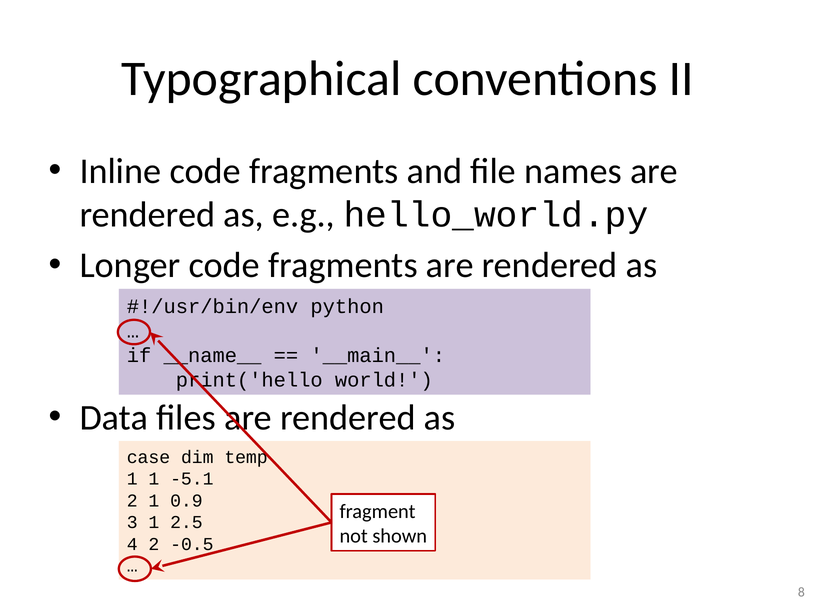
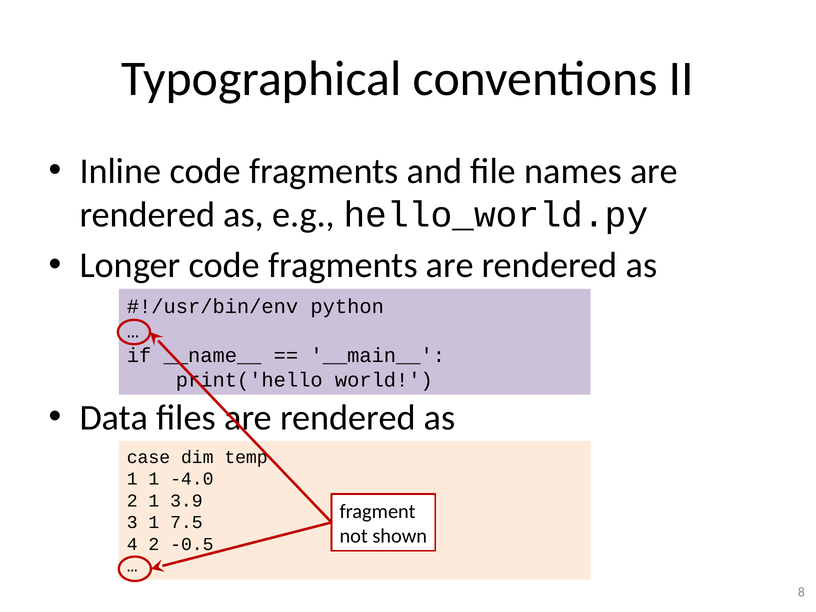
-5.1: -5.1 -> -4.0
0.9: 0.9 -> 3.9
2.5: 2.5 -> 7.5
